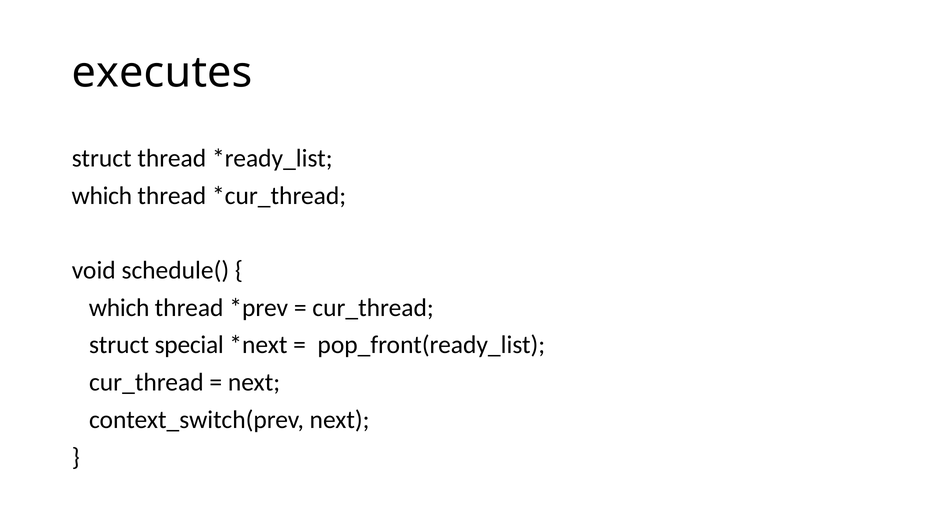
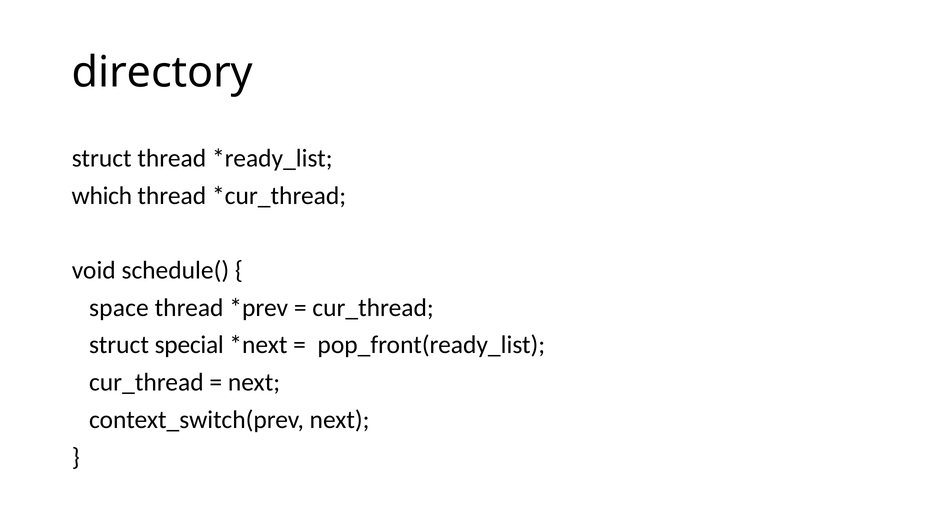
executes: executes -> directory
which at (119, 308): which -> space
